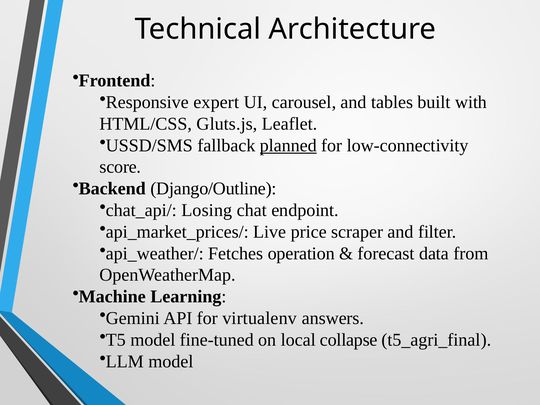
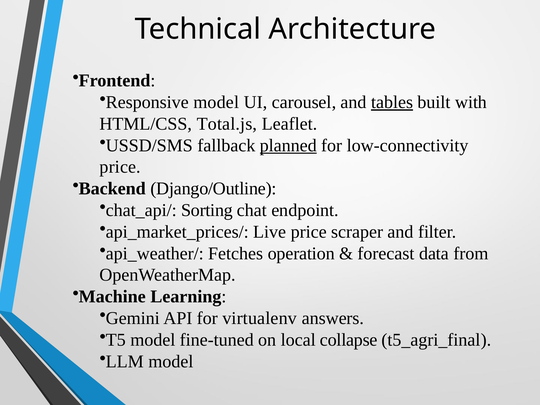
Responsive expert: expert -> model
tables underline: none -> present
Gluts.js: Gluts.js -> Total.js
score at (120, 167): score -> price
Losing: Losing -> Sorting
